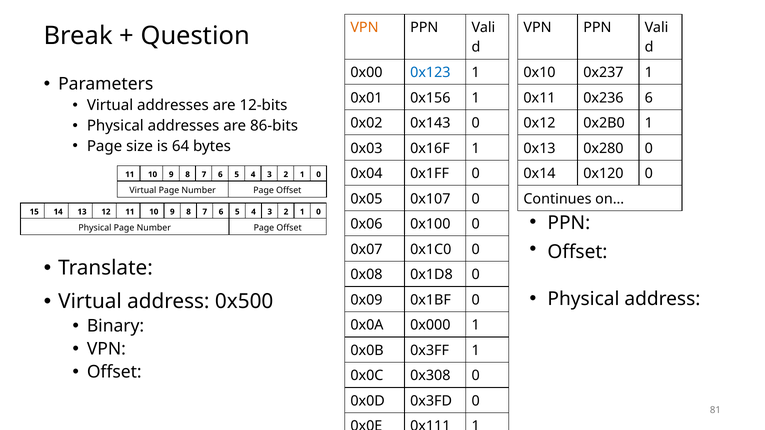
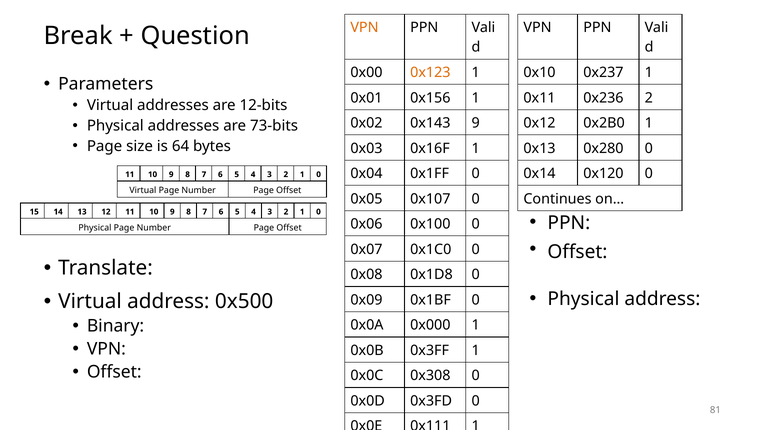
0x123 colour: blue -> orange
0x236 6: 6 -> 2
86-bits: 86-bits -> 73-bits
0x143 0: 0 -> 9
